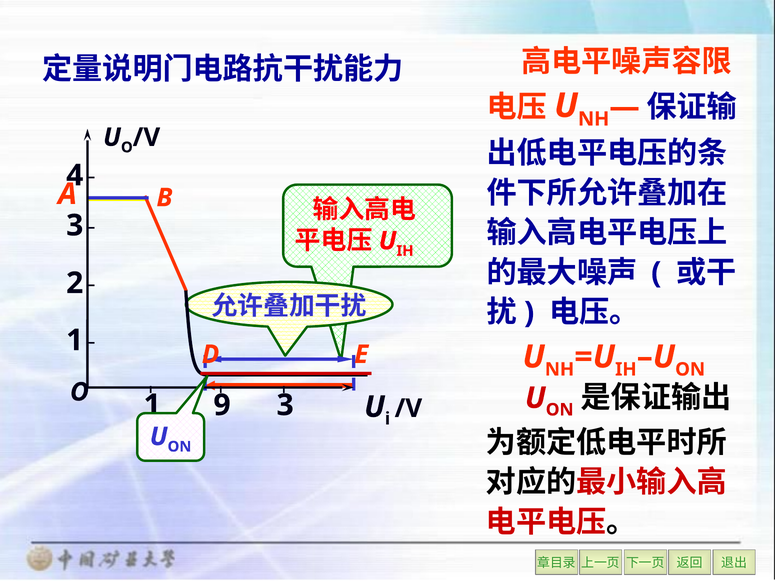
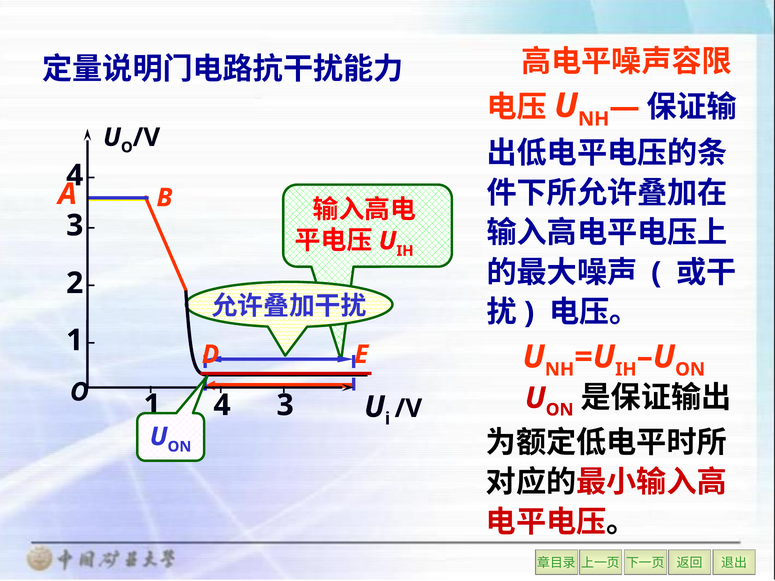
9 at (222, 405): 9 -> 4
